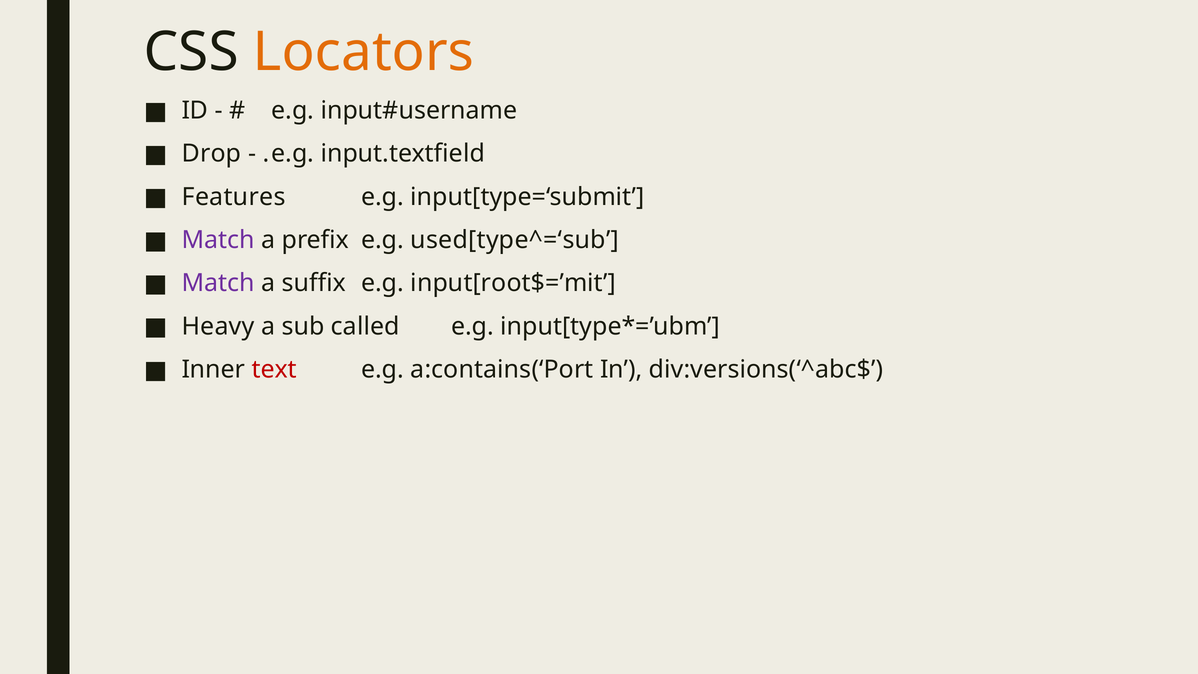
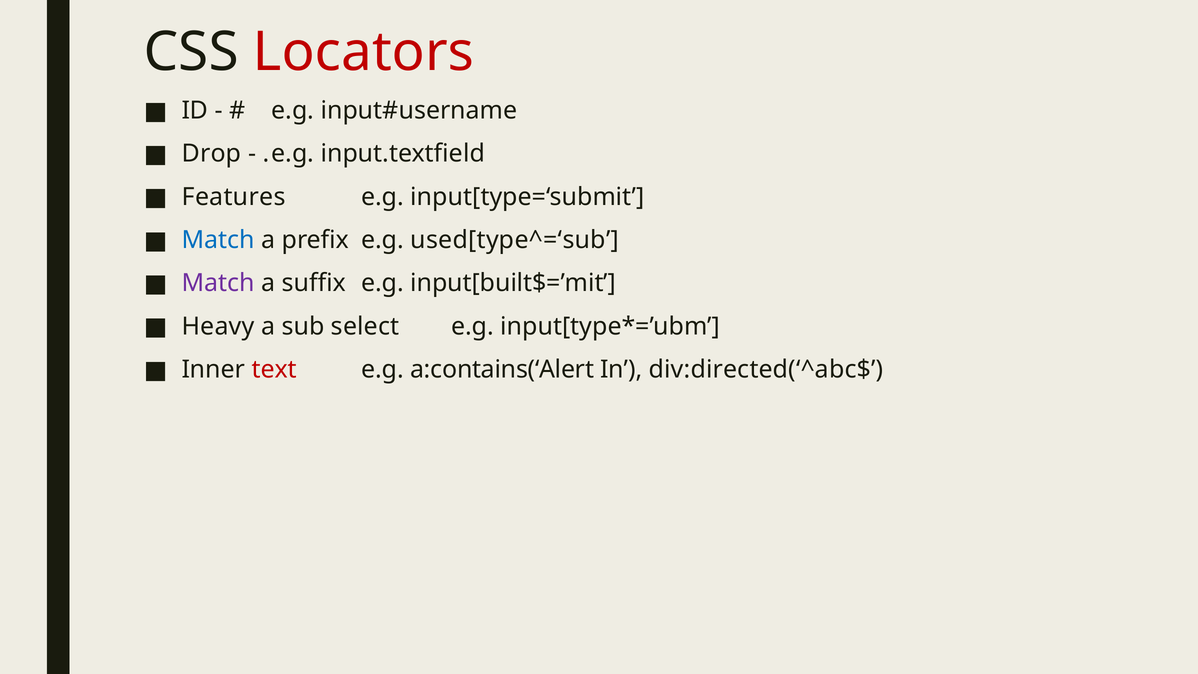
Locators colour: orange -> red
Match at (218, 240) colour: purple -> blue
input[root$=’mit: input[root$=’mit -> input[built$=’mit
called: called -> select
a:contains(‘Port: a:contains(‘Port -> a:contains(‘Alert
div:versions(‘^abc$: div:versions(‘^abc$ -> div:directed(‘^abc$
